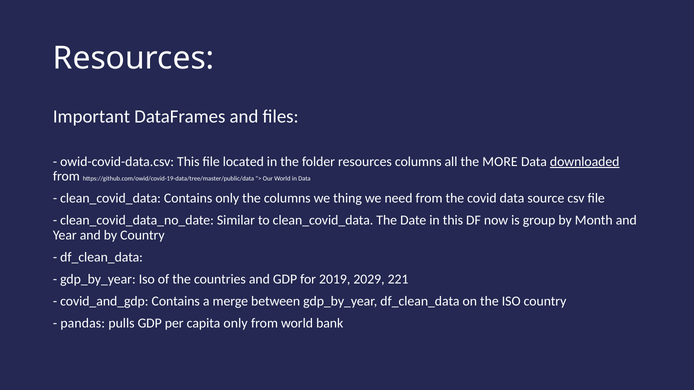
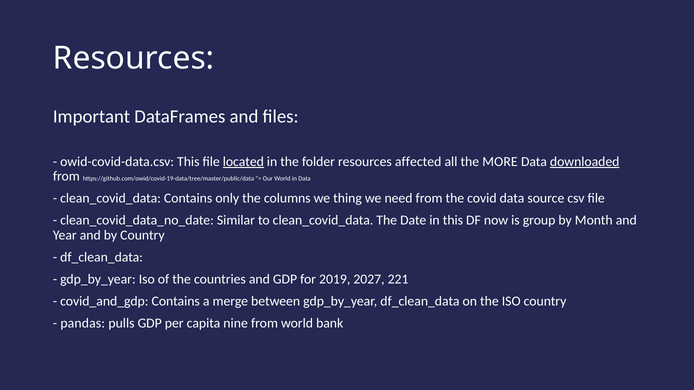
located underline: none -> present
resources columns: columns -> affected
2029: 2029 -> 2027
capita only: only -> nine
